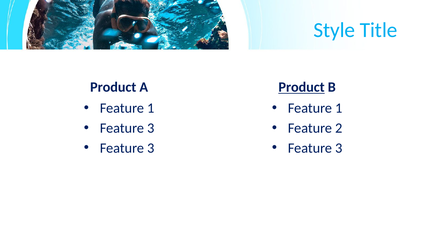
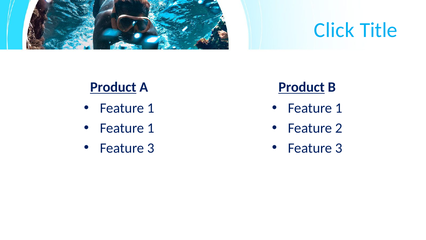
Style: Style -> Click
Product at (113, 87) underline: none -> present
3 at (151, 128): 3 -> 1
